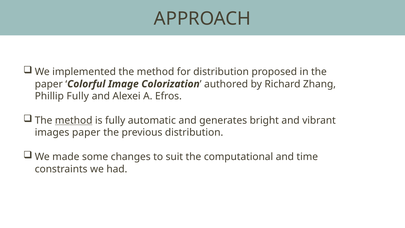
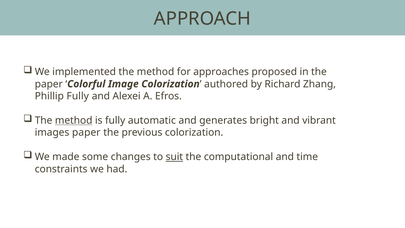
for distribution: distribution -> approaches
previous distribution: distribution -> colorization
suit underline: none -> present
